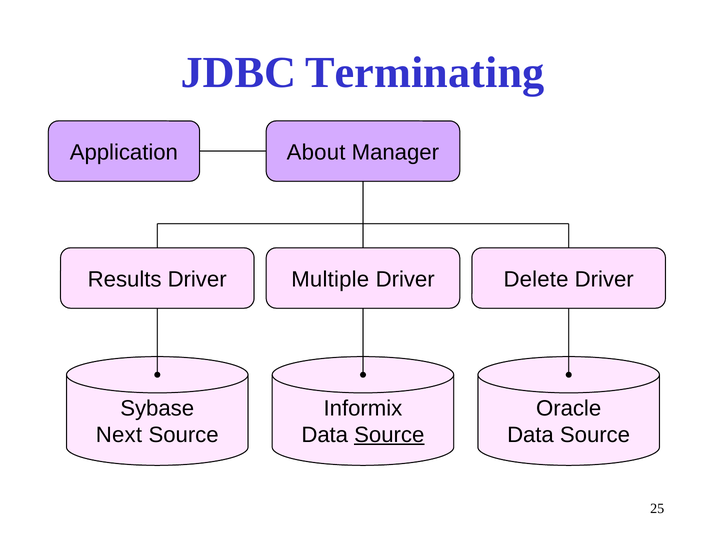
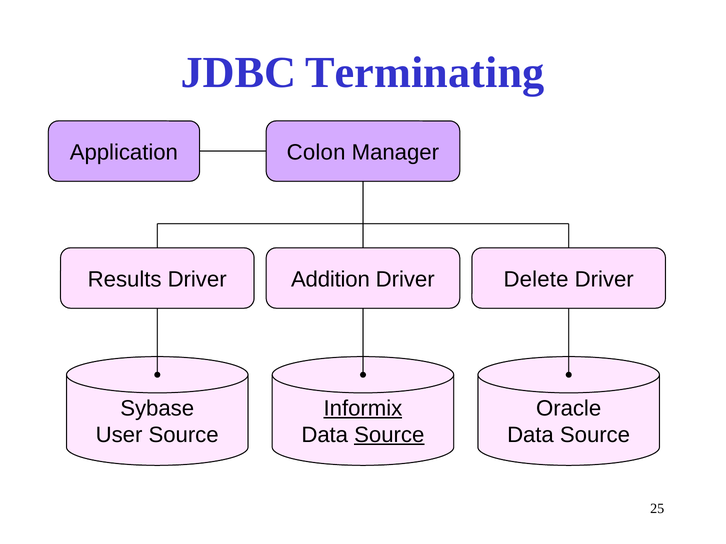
About: About -> Colon
Multiple: Multiple -> Addition
Informix underline: none -> present
Next: Next -> User
